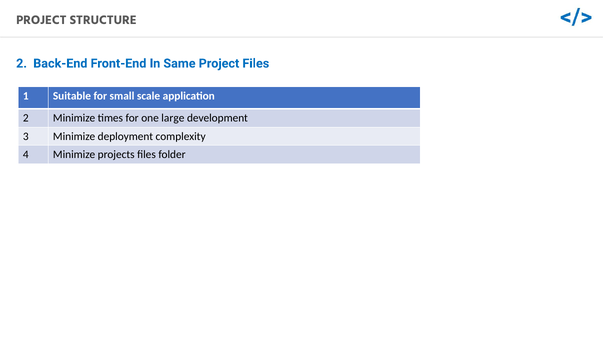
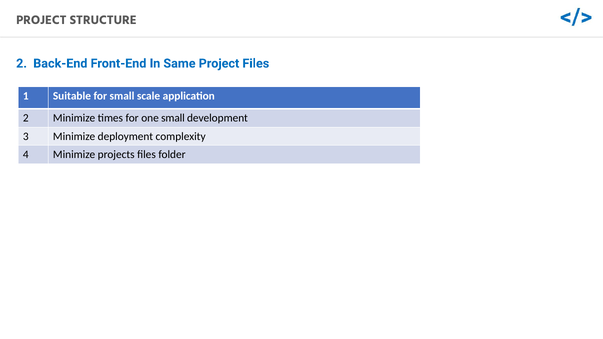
one large: large -> small
